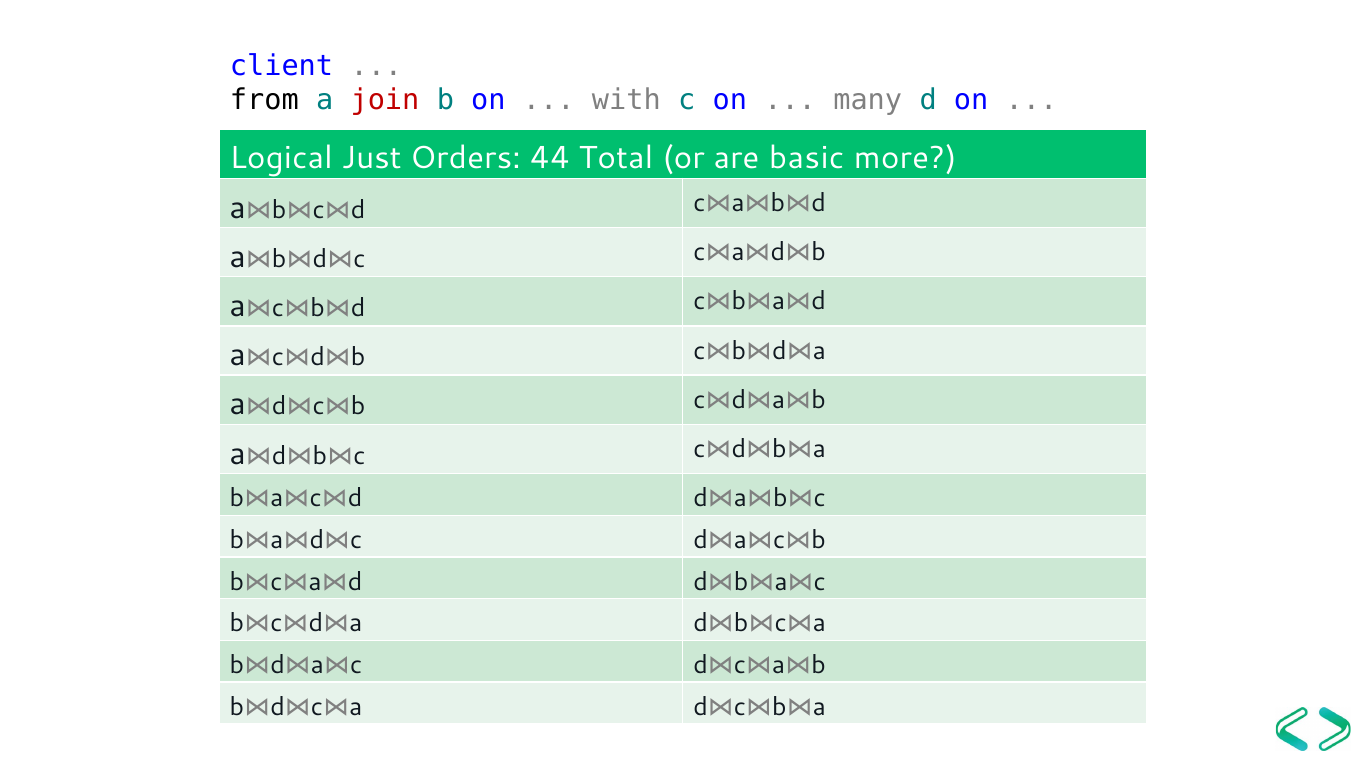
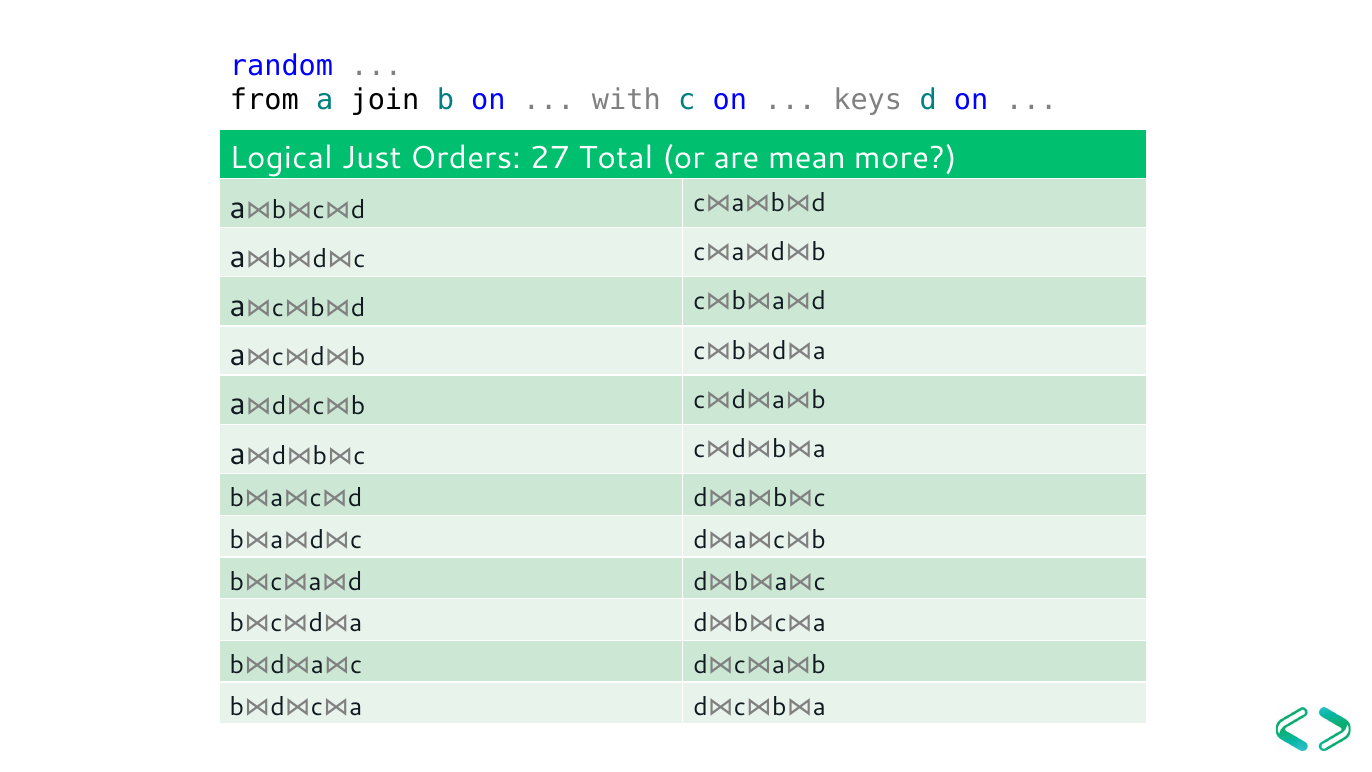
client: client -> random
join colour: red -> black
many: many -> keys
44: 44 -> 27
basic: basic -> mean
